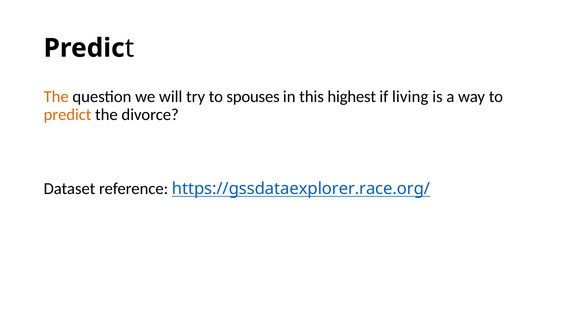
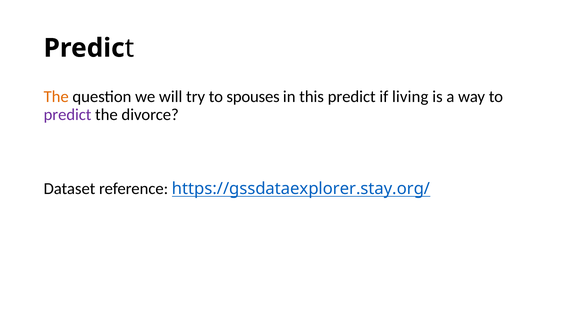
this highest: highest -> predict
predict at (68, 115) colour: orange -> purple
https://gssdataexplorer.race.org/: https://gssdataexplorer.race.org/ -> https://gssdataexplorer.stay.org/
